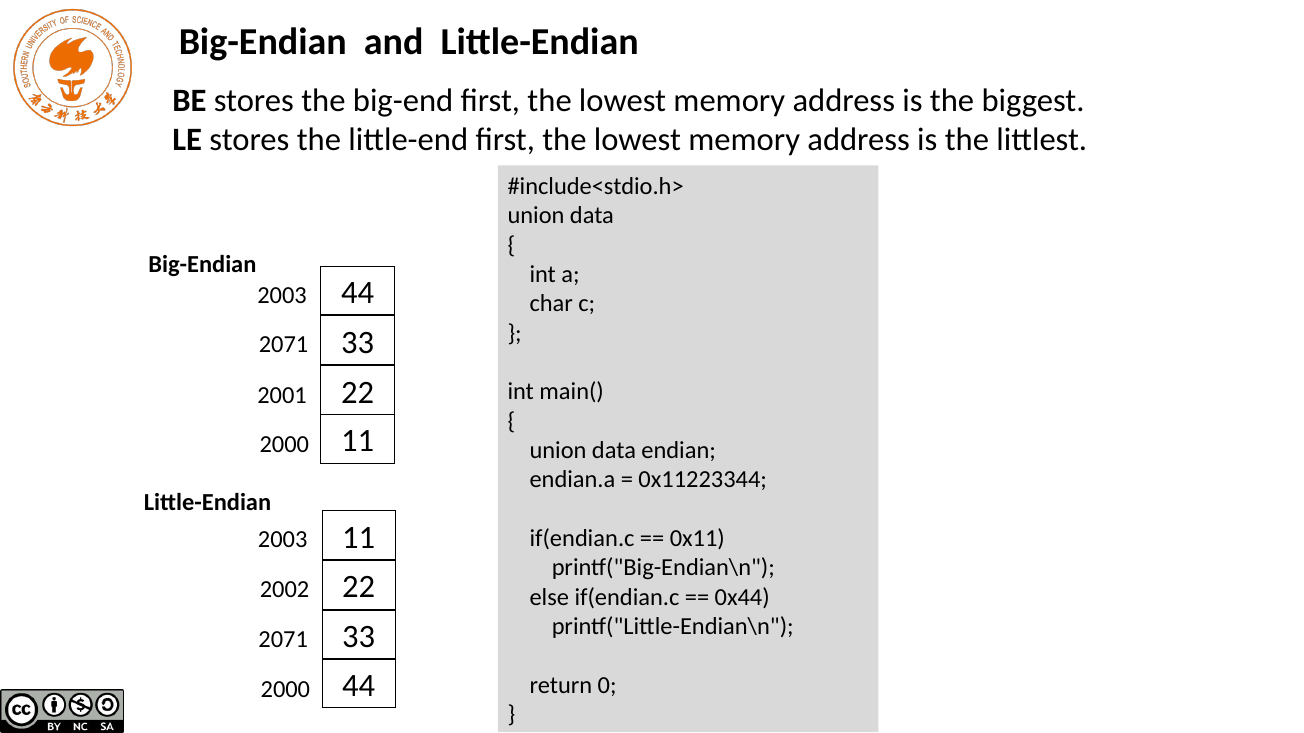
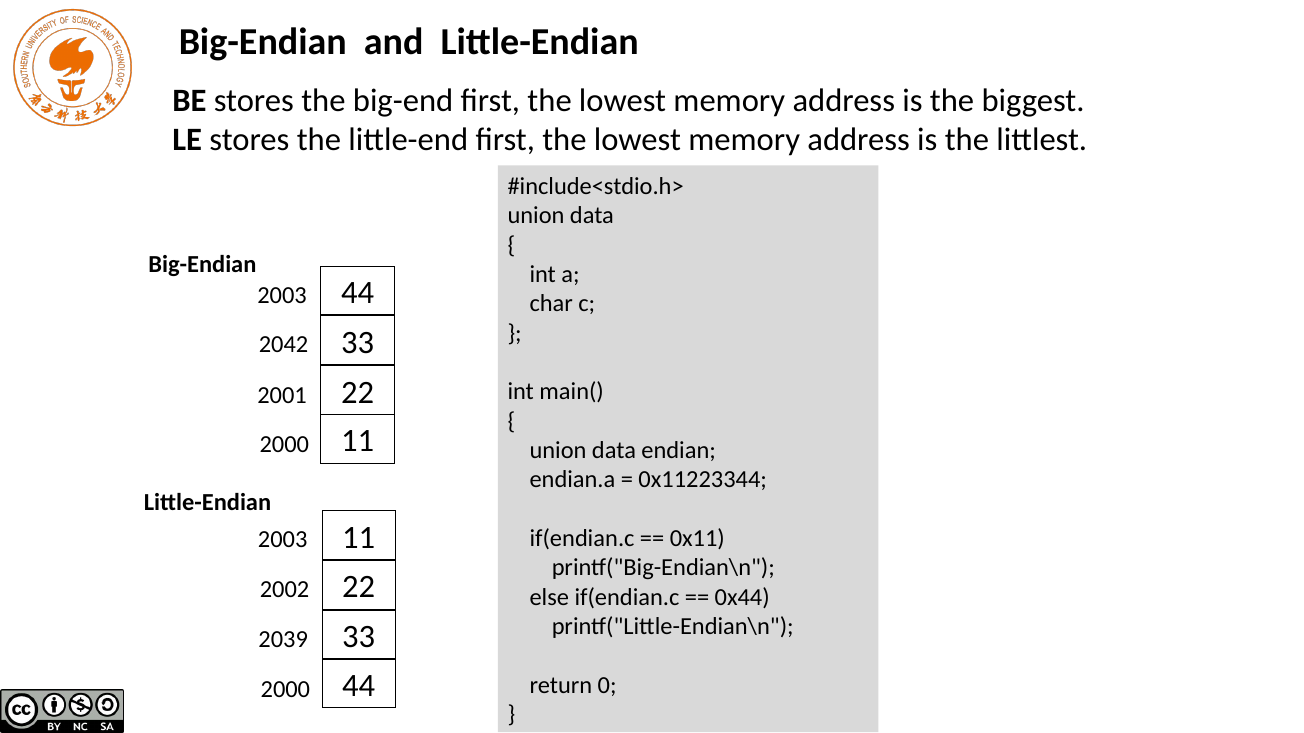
2071 at (284, 345): 2071 -> 2042
2071 at (283, 640): 2071 -> 2039
